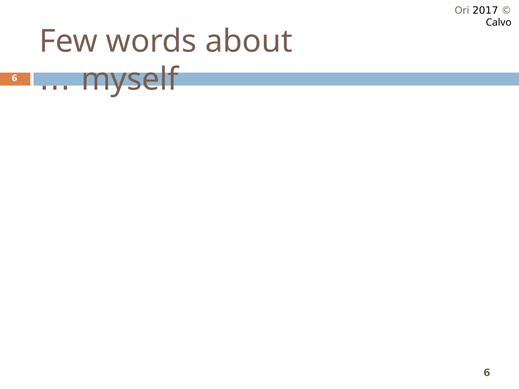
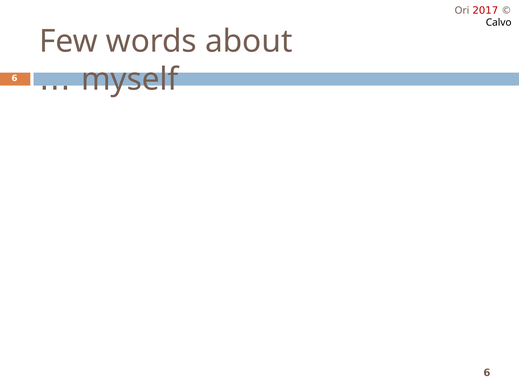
2017 colour: black -> red
